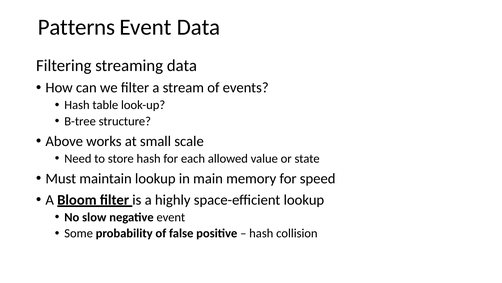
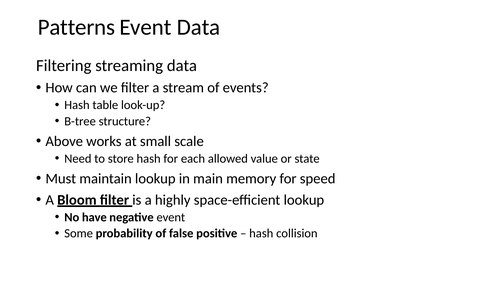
slow: slow -> have
